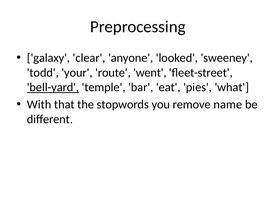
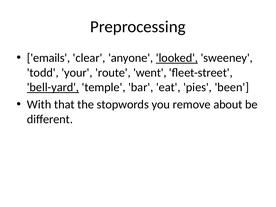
galaxy: galaxy -> emails
looked underline: none -> present
what: what -> been
name: name -> about
